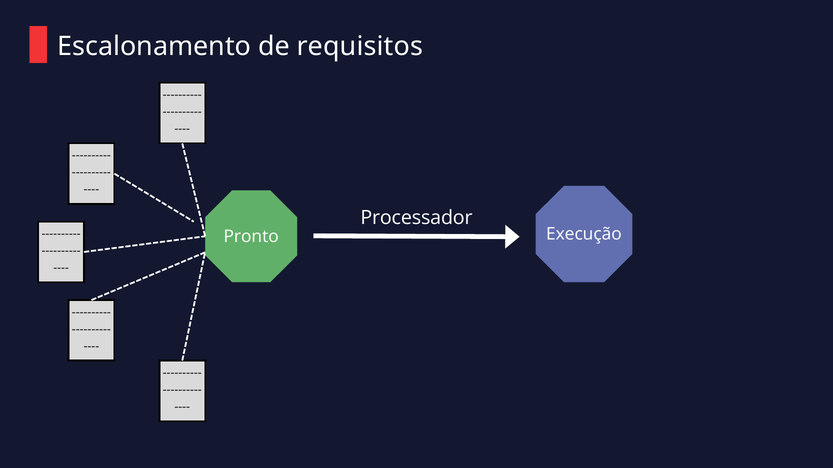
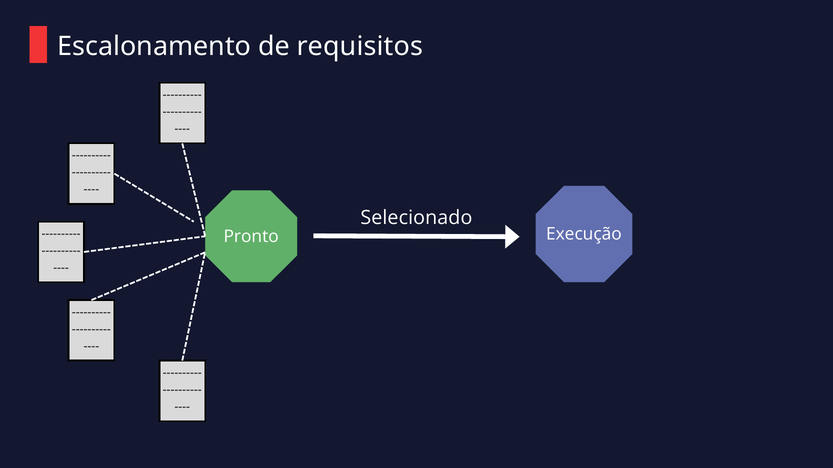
Processador: Processador -> Selecionado
